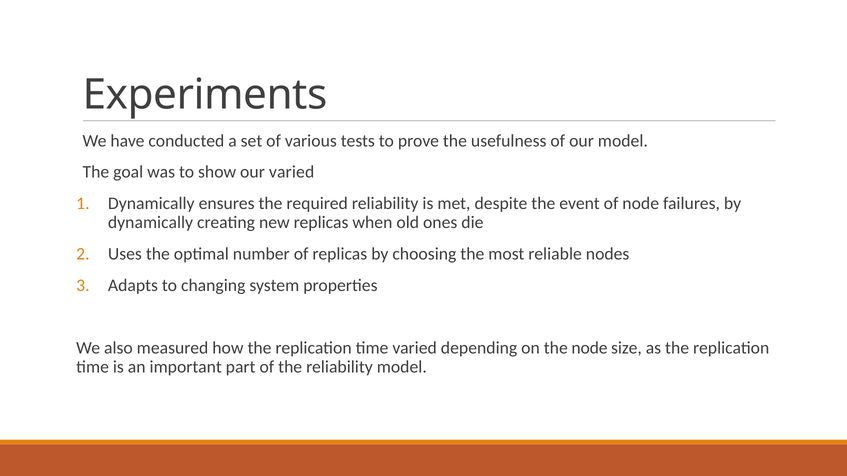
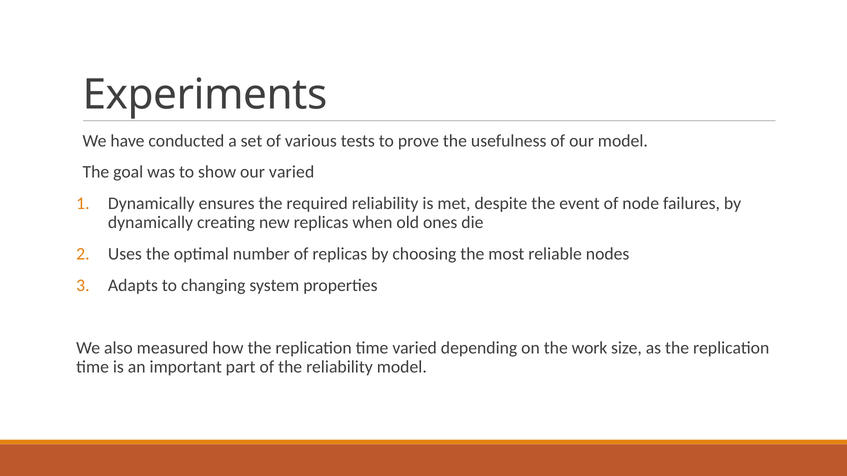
the node: node -> work
